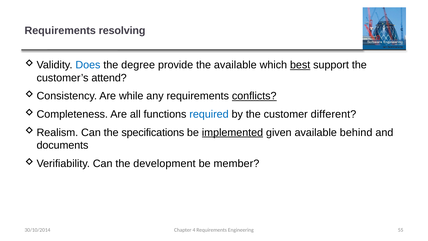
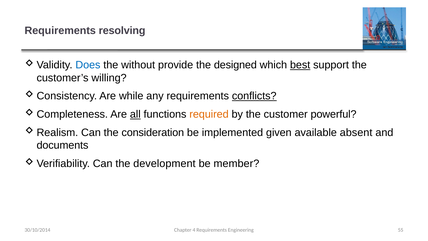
degree: degree -> without
the available: available -> designed
attend: attend -> willing
all underline: none -> present
required colour: blue -> orange
different: different -> powerful
specifications: specifications -> consideration
implemented underline: present -> none
behind: behind -> absent
